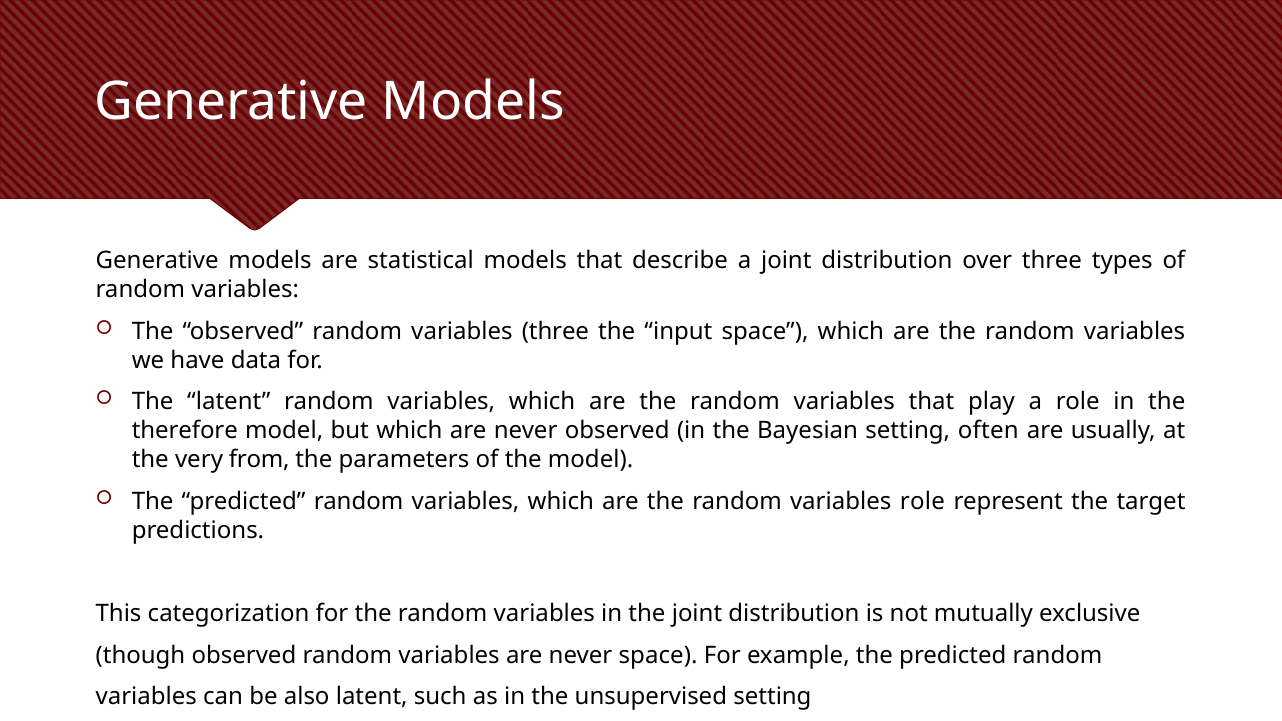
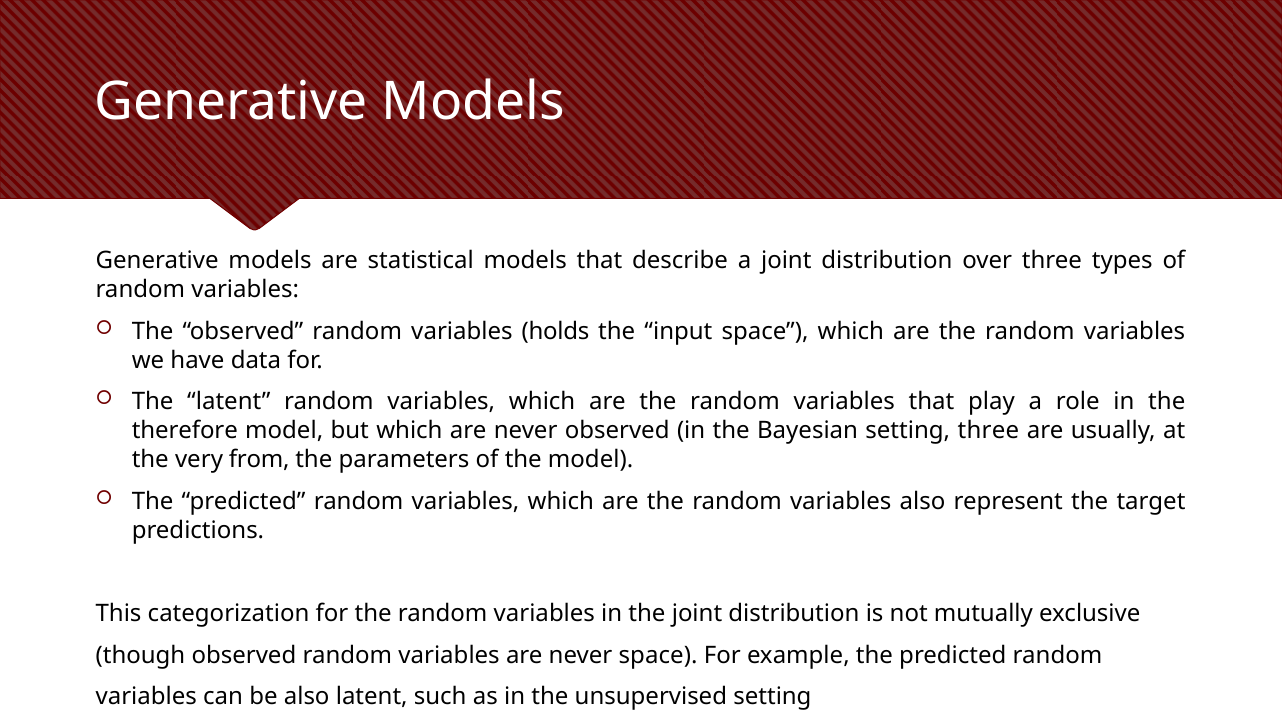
variables three: three -> holds
setting often: often -> three
variables role: role -> also
